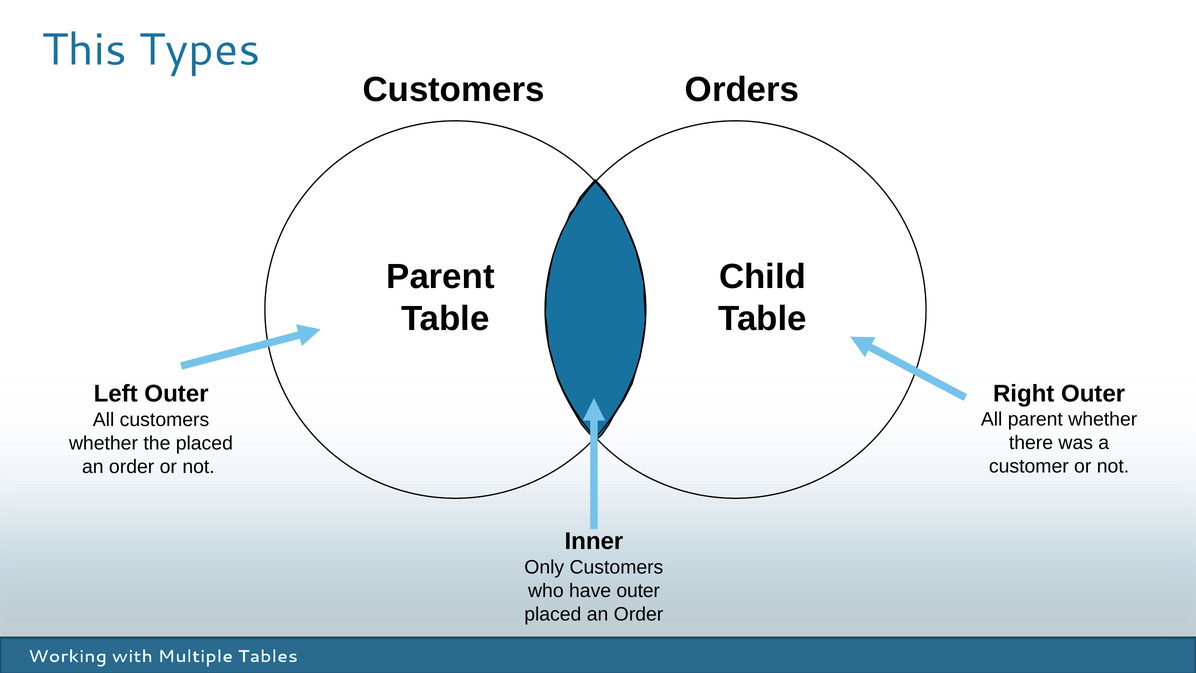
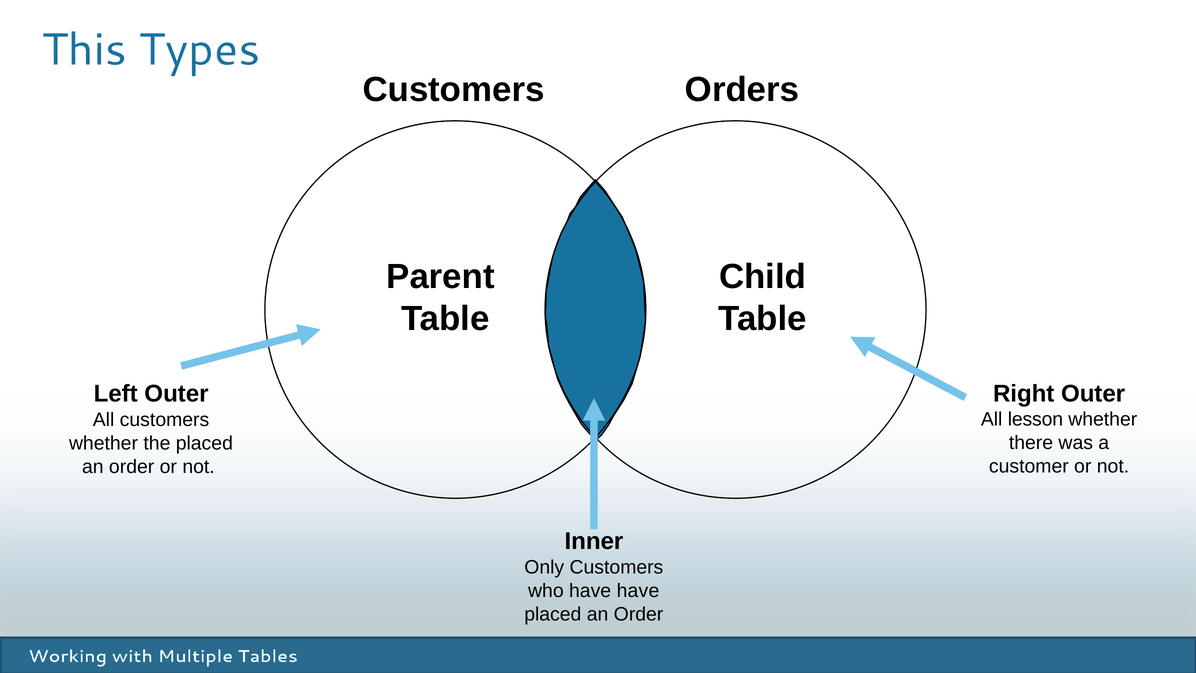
All parent: parent -> lesson
have outer: outer -> have
